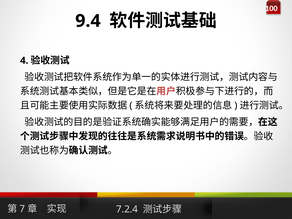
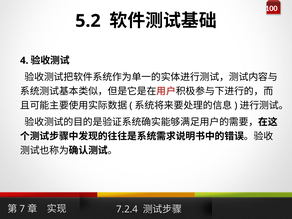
9.4: 9.4 -> 5.2
